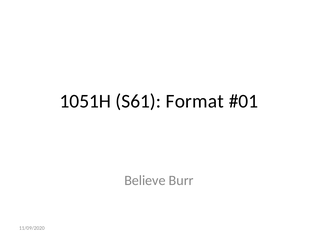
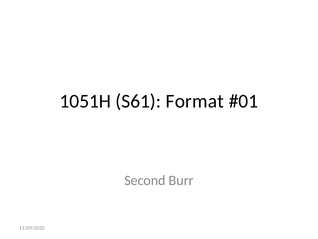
Believe: Believe -> Second
